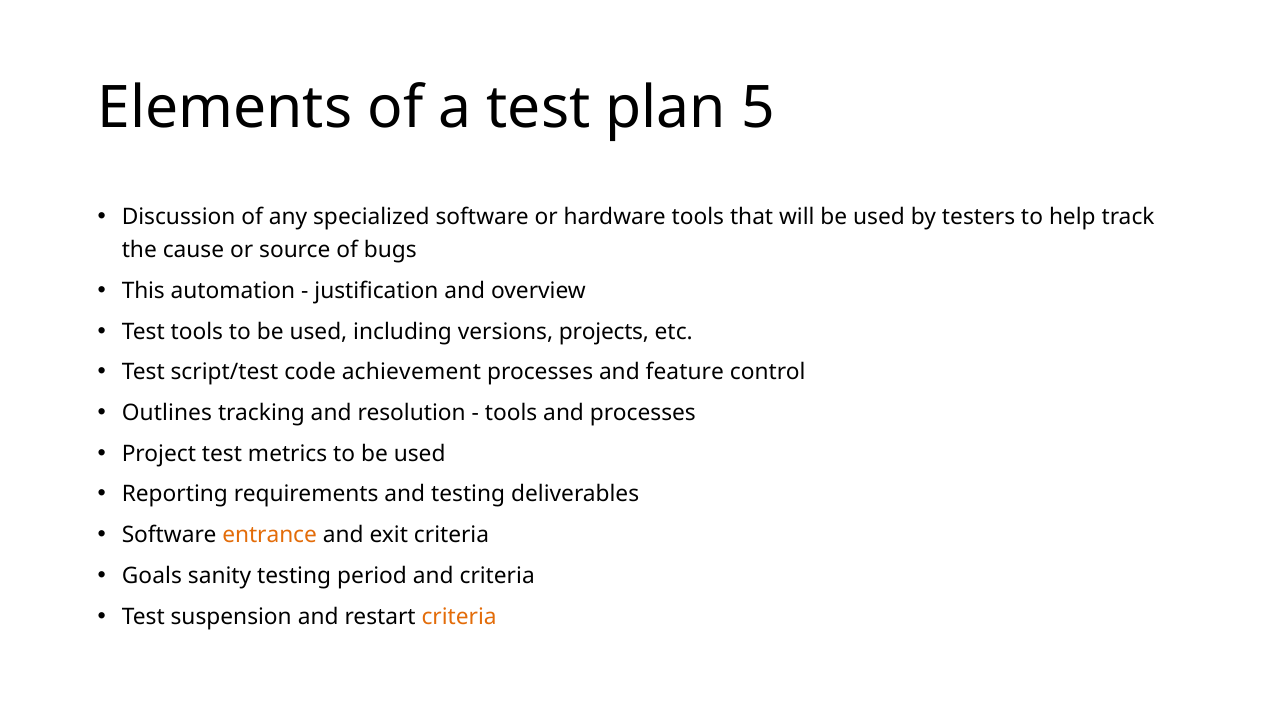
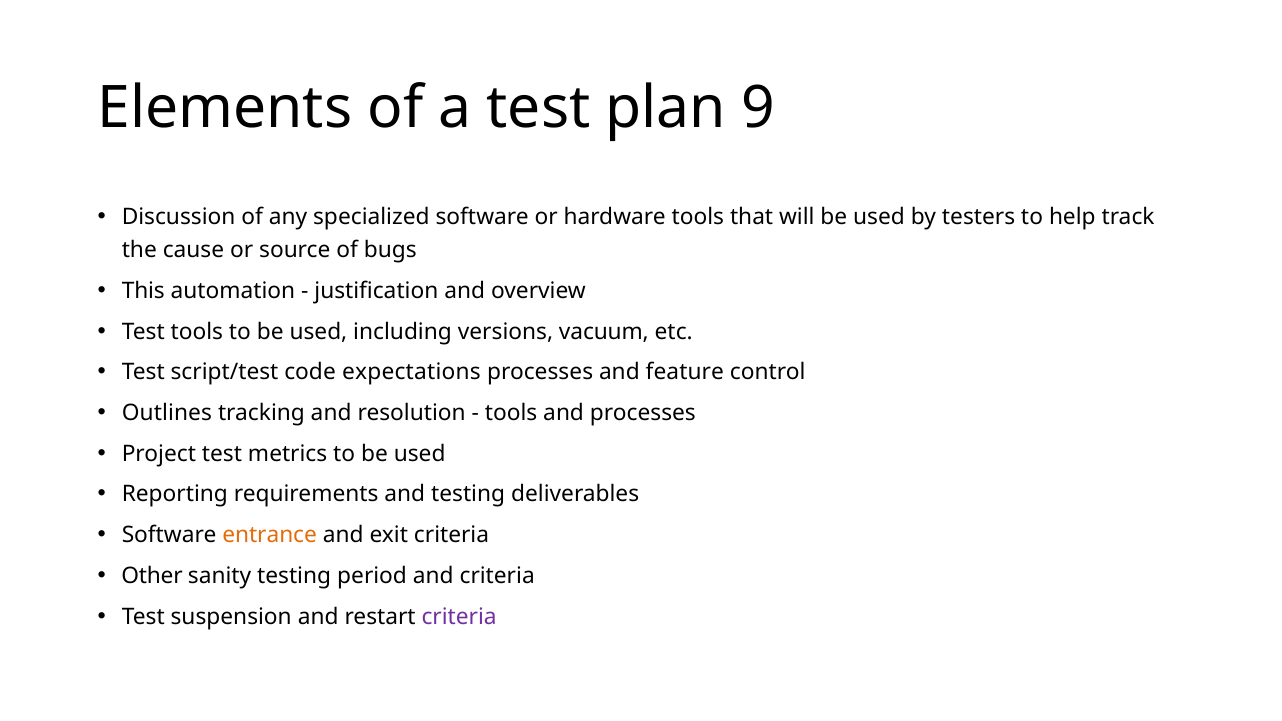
5: 5 -> 9
projects: projects -> vacuum
achievement: achievement -> expectations
Goals: Goals -> Other
criteria at (459, 617) colour: orange -> purple
